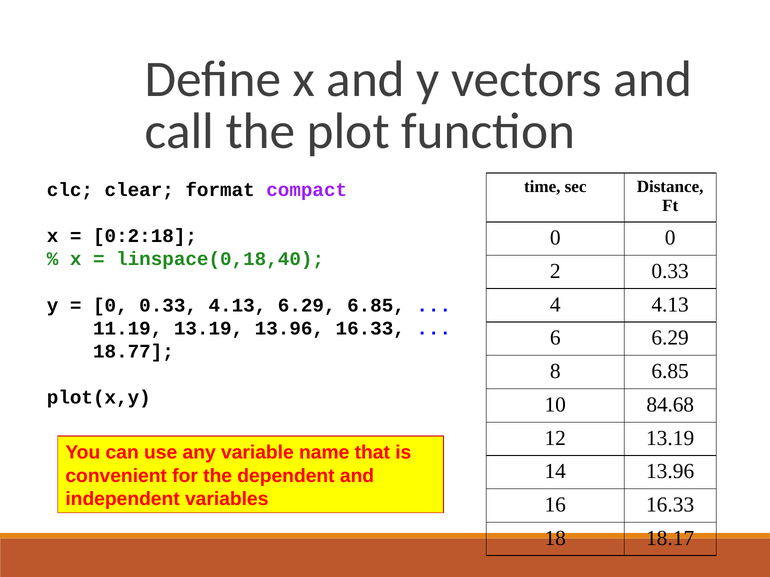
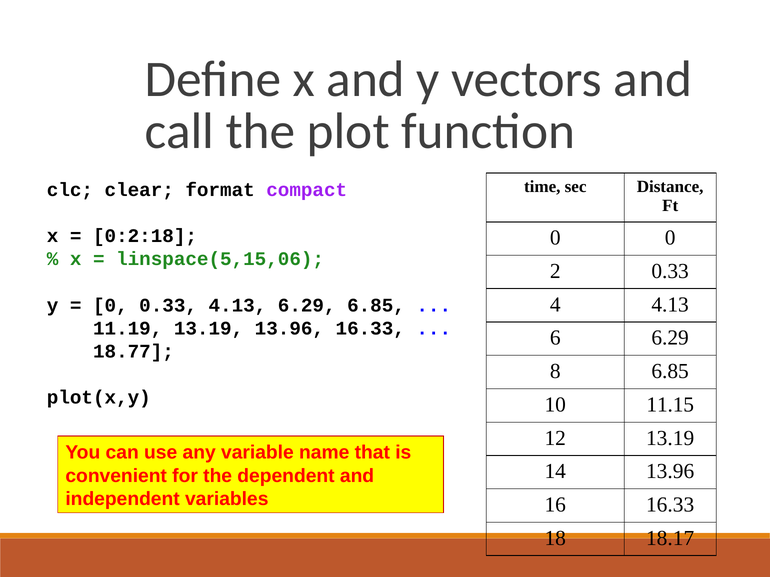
linspace(0,18,40: linspace(0,18,40 -> linspace(5,15,06
84.68: 84.68 -> 11.15
